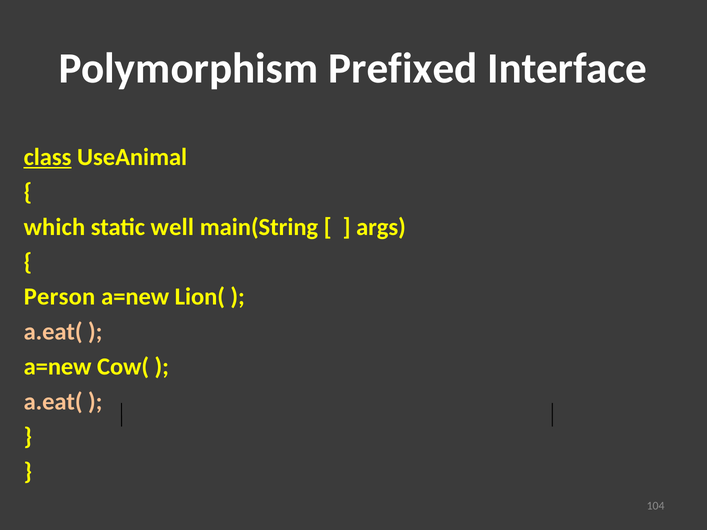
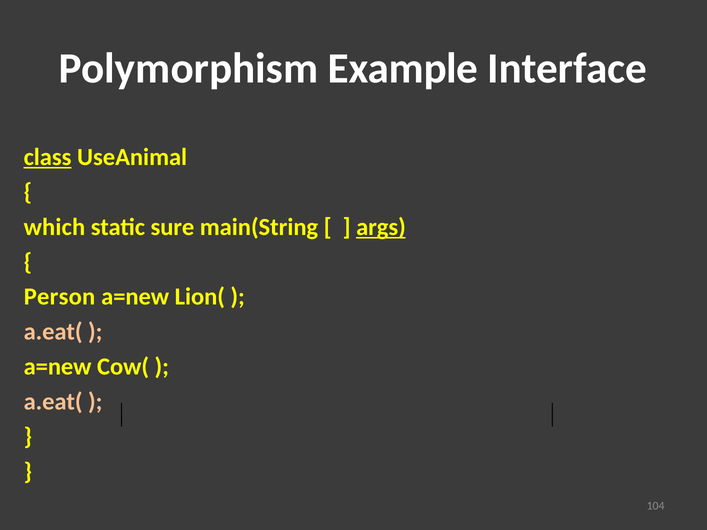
Prefixed: Prefixed -> Example
well: well -> sure
args underline: none -> present
